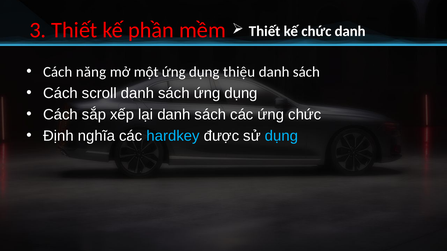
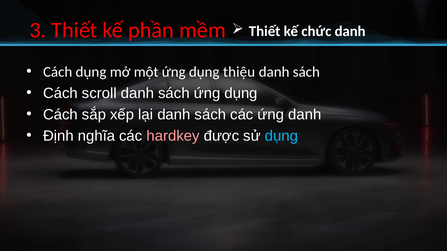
Cách năng: năng -> dụng
ứng chức: chức -> danh
hardkey colour: light blue -> pink
